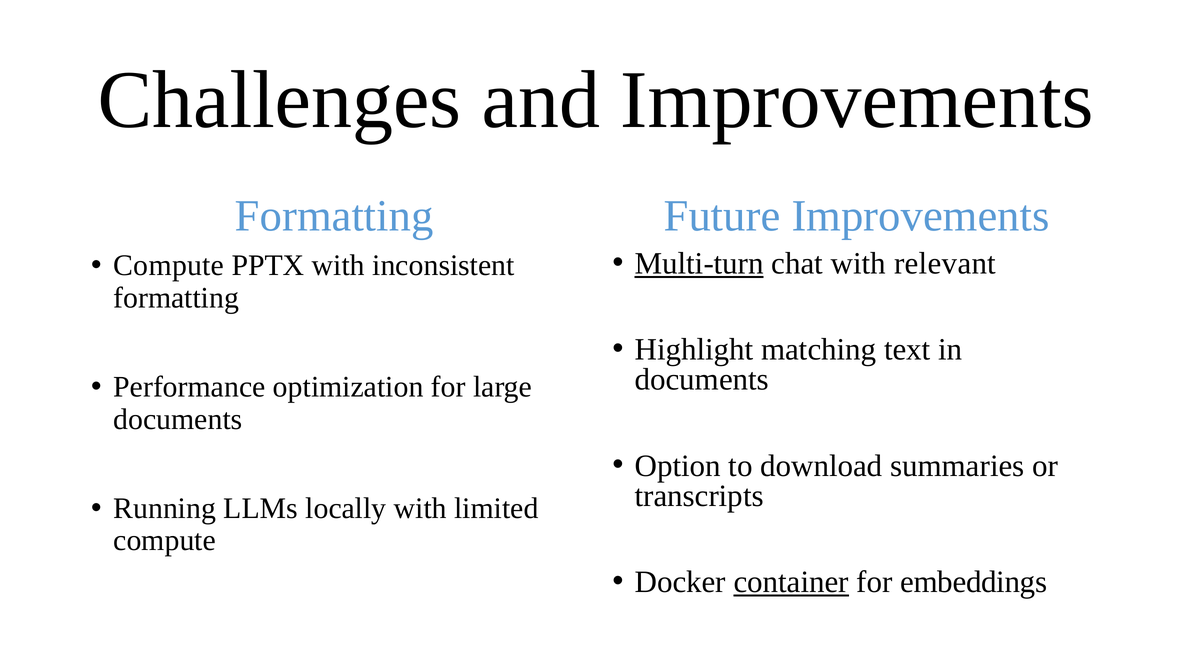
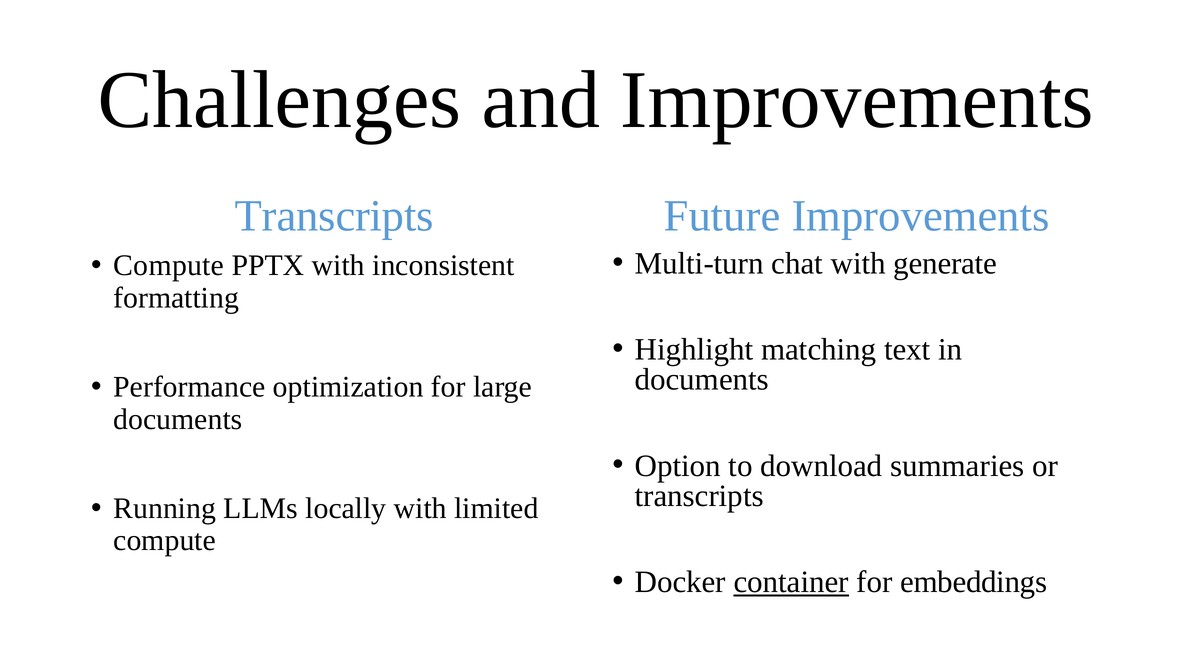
Formatting at (334, 216): Formatting -> Transcripts
Multi-turn underline: present -> none
relevant: relevant -> generate
